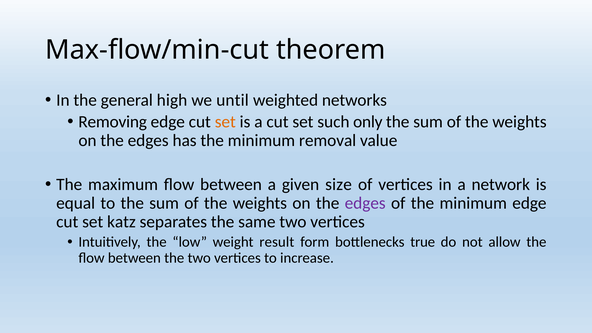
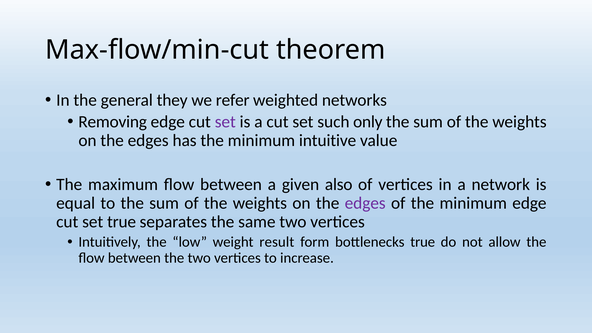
high: high -> they
until: until -> refer
set at (225, 122) colour: orange -> purple
removal: removal -> intuitive
size: size -> also
set katz: katz -> true
